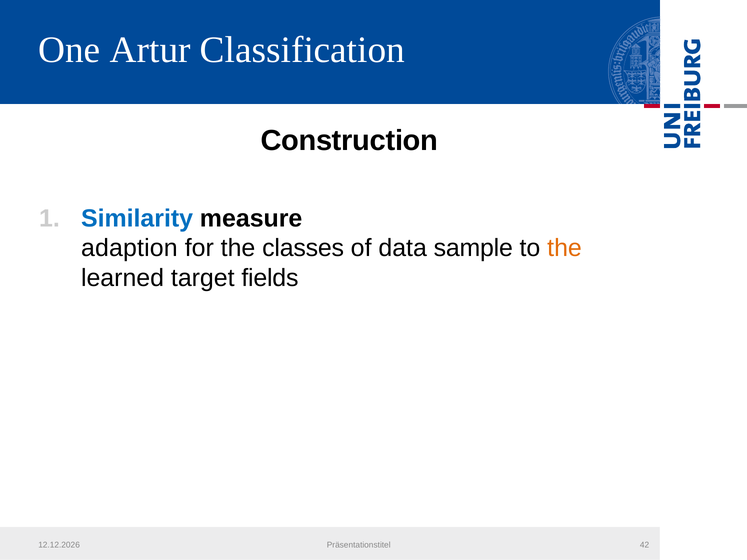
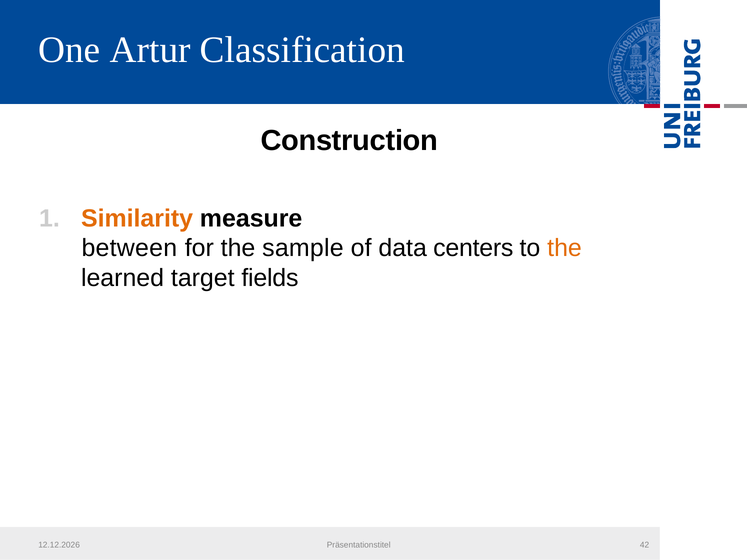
Similarity colour: blue -> orange
adaption: adaption -> between
classes: classes -> sample
sample: sample -> centers
